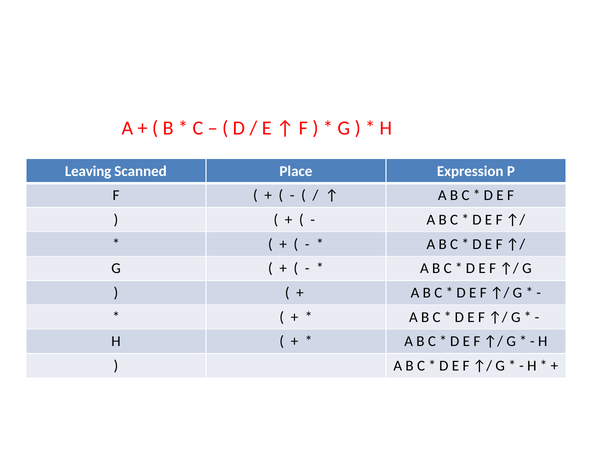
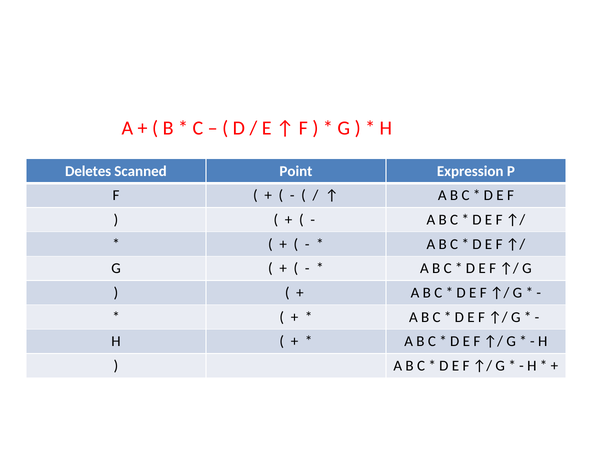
Leaving: Leaving -> Deletes
Place: Place -> Point
